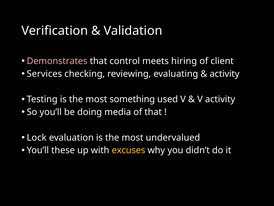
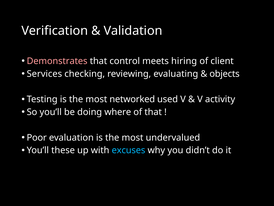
activity at (225, 74): activity -> objects
something: something -> networked
media: media -> where
Lock: Lock -> Poor
excuses colour: yellow -> light blue
